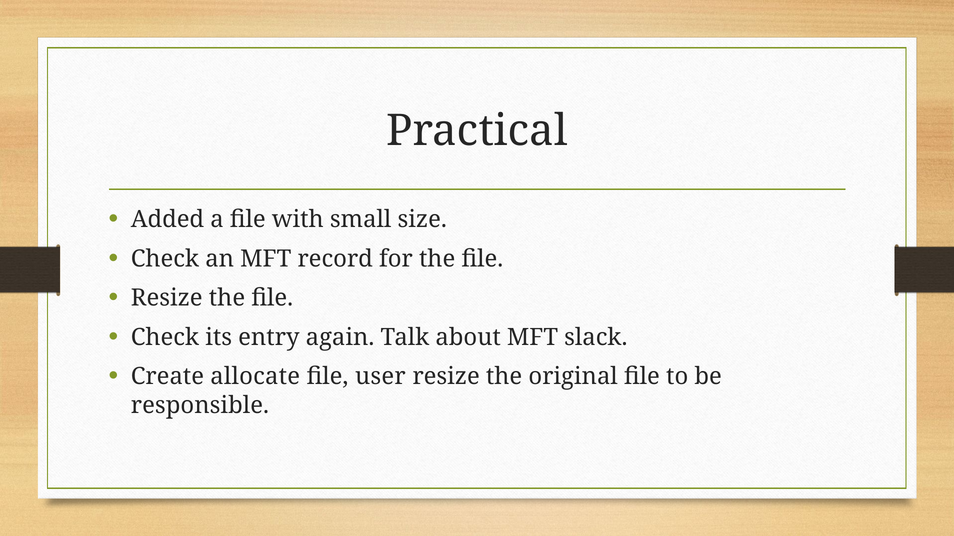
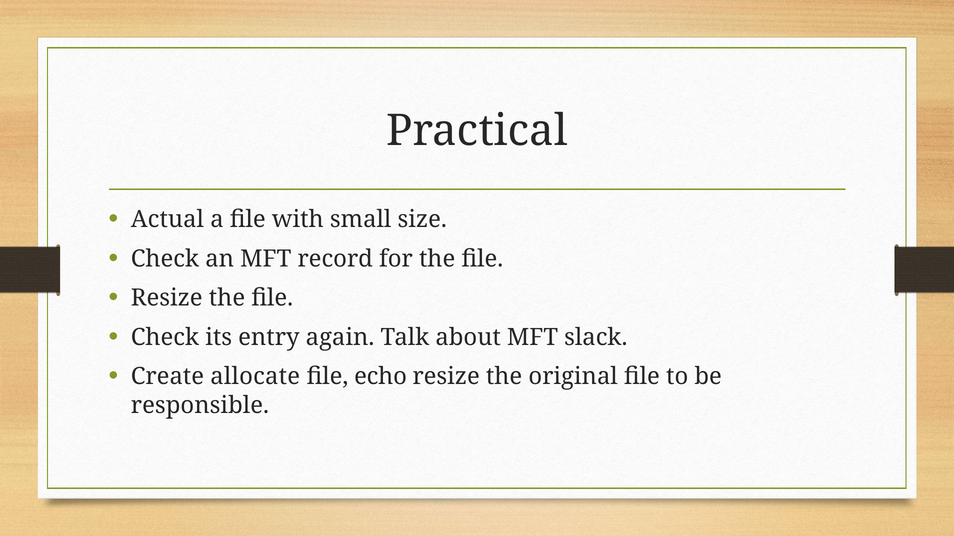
Added: Added -> Actual
user: user -> echo
